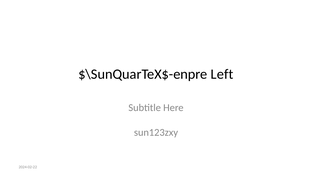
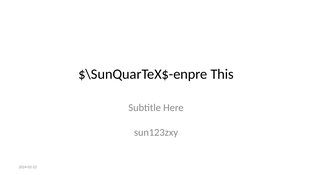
Left: Left -> This
